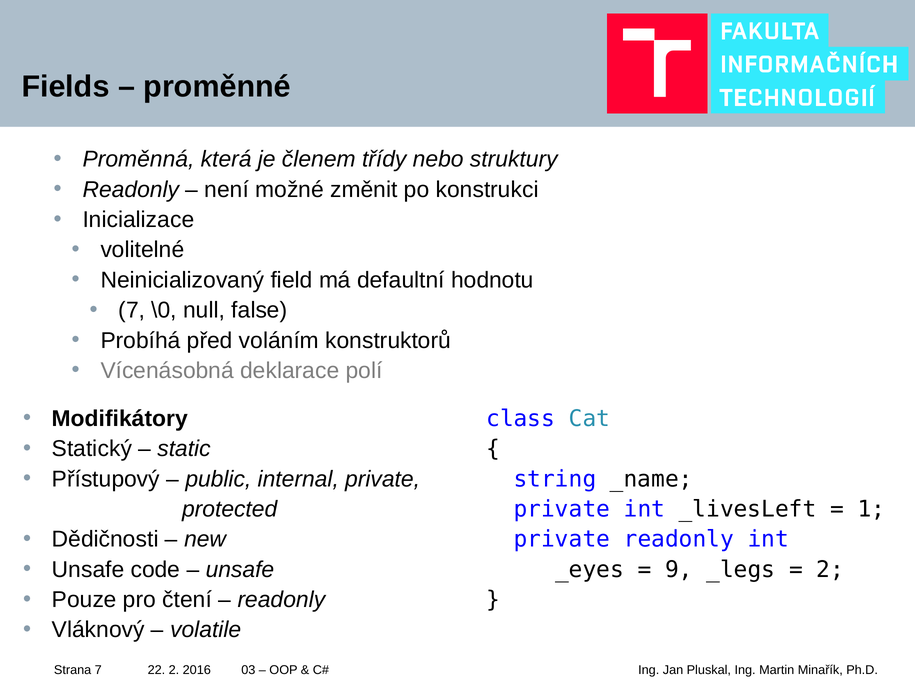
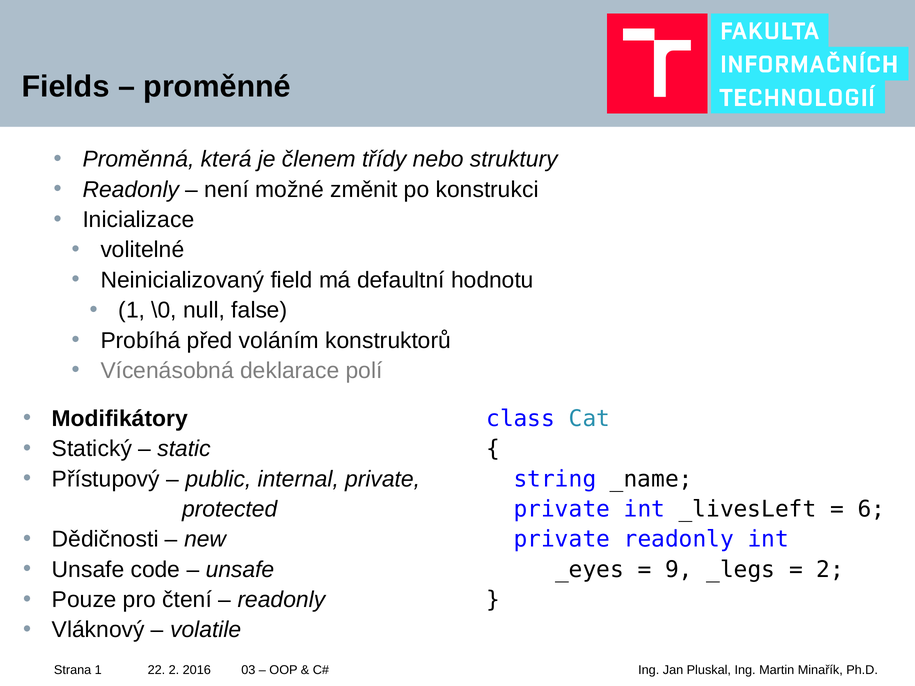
7 at (132, 310): 7 -> 1
1: 1 -> 6
7 at (98, 670): 7 -> 1
